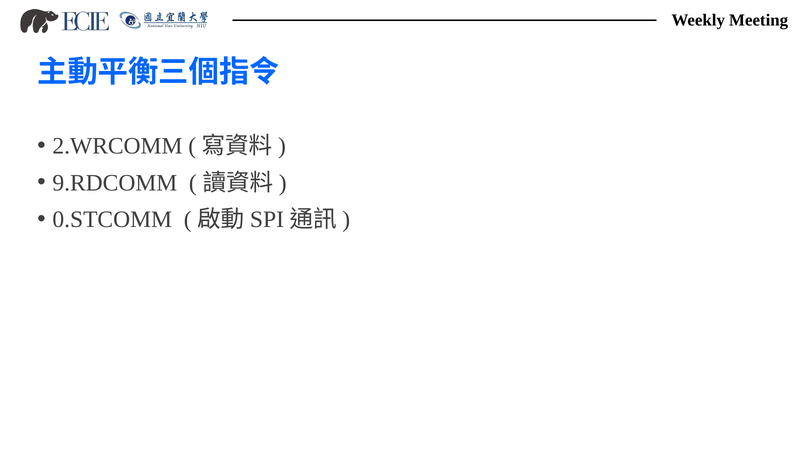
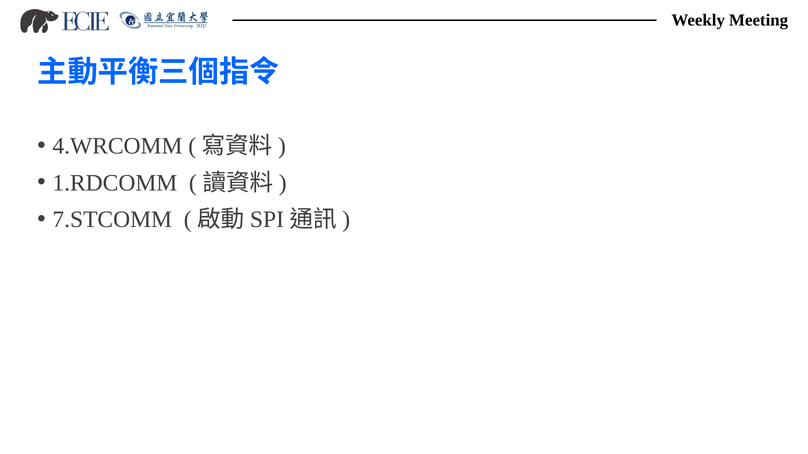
2.WRCOMM: 2.WRCOMM -> 4.WRCOMM
9.RDCOMM: 9.RDCOMM -> 1.RDCOMM
0.STCOMM: 0.STCOMM -> 7.STCOMM
